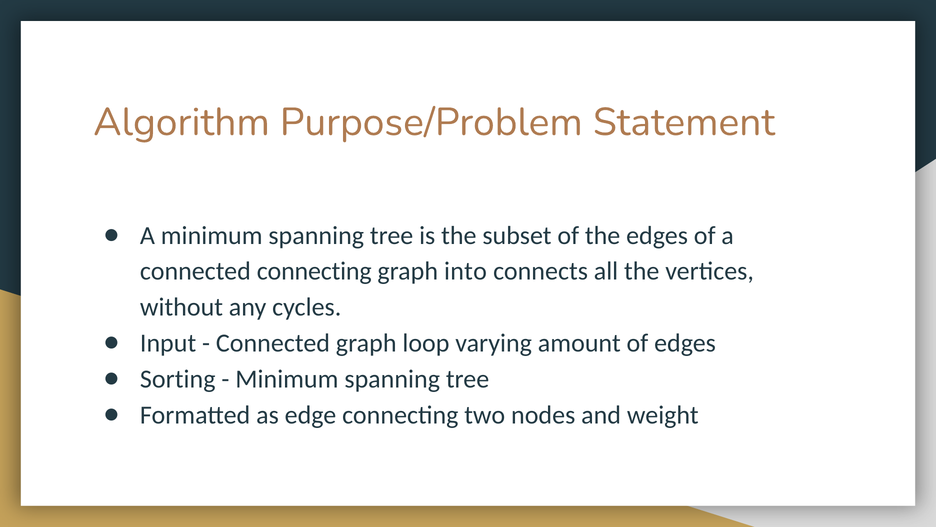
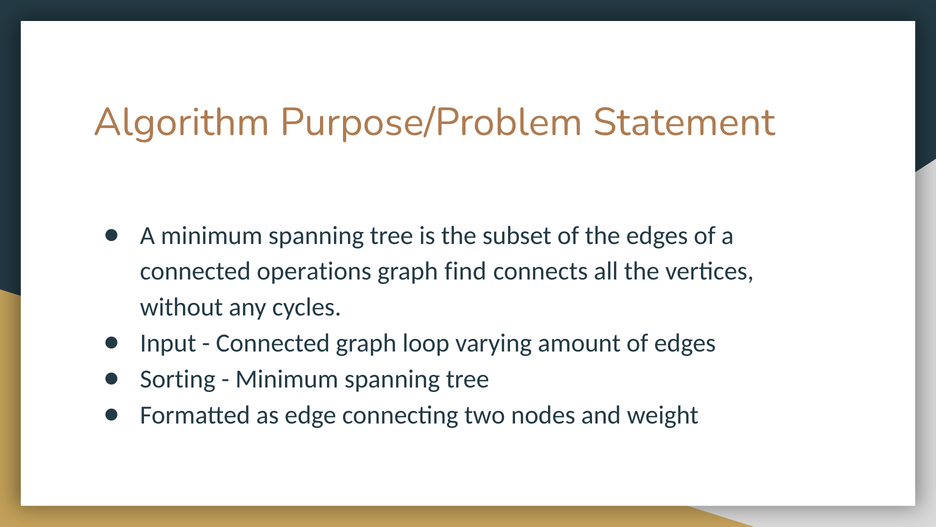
connected connecting: connecting -> operations
into: into -> find
